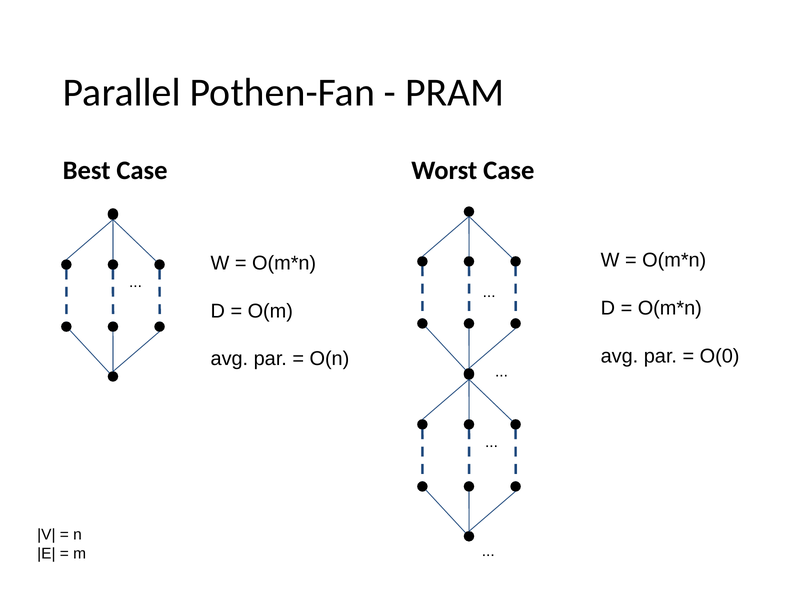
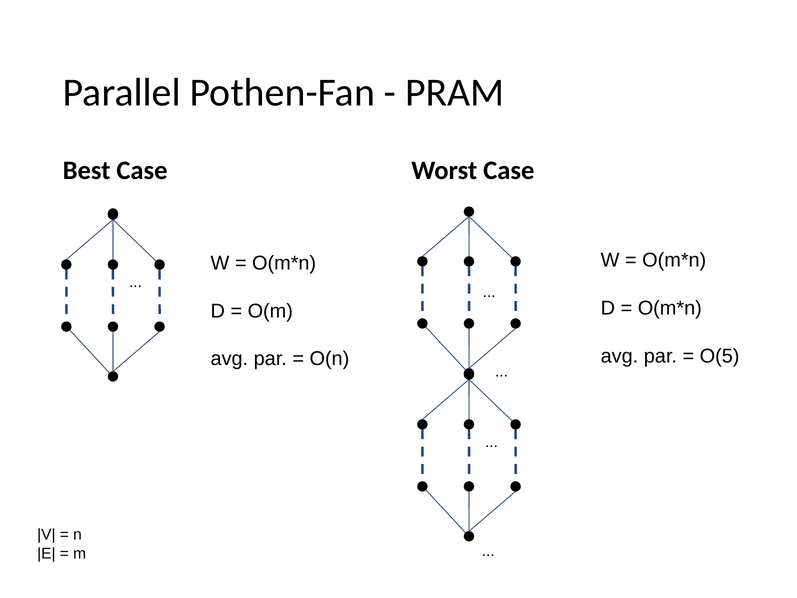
O(0: O(0 -> O(5
